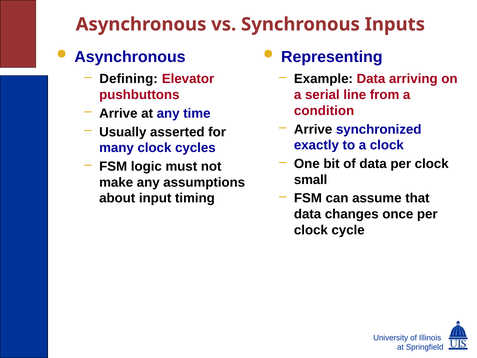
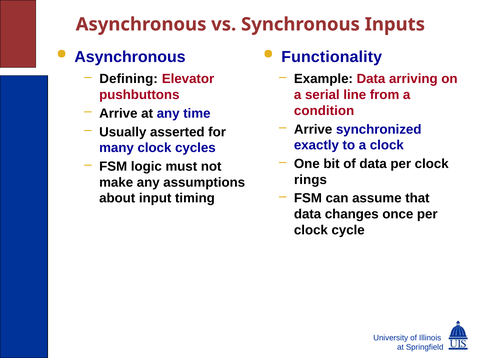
Representing: Representing -> Functionality
small: small -> rings
